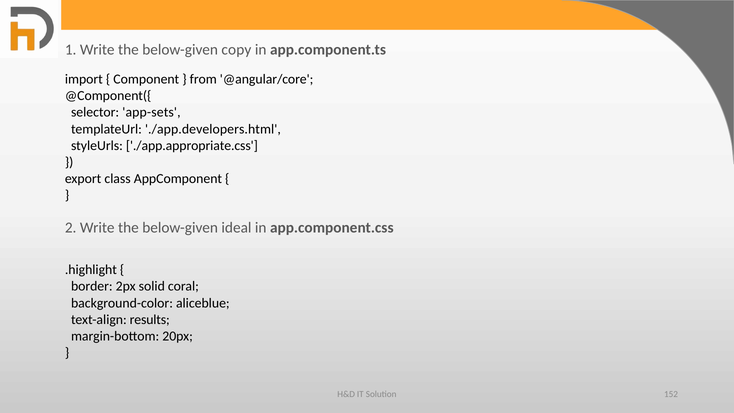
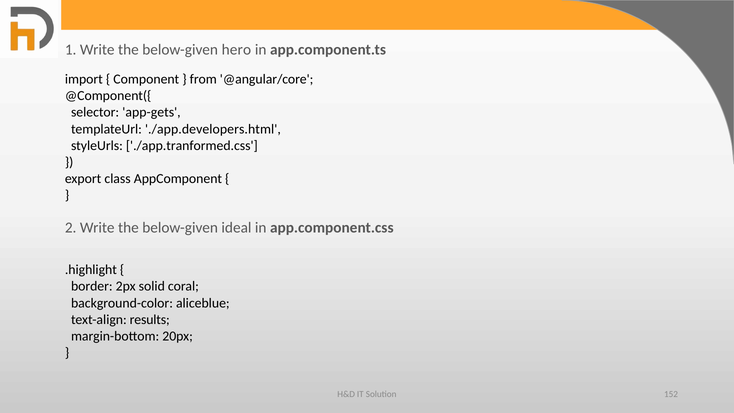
copy: copy -> hero
app-sets: app-sets -> app-gets
./app.appropriate.css: ./app.appropriate.css -> ./app.tranformed.css
